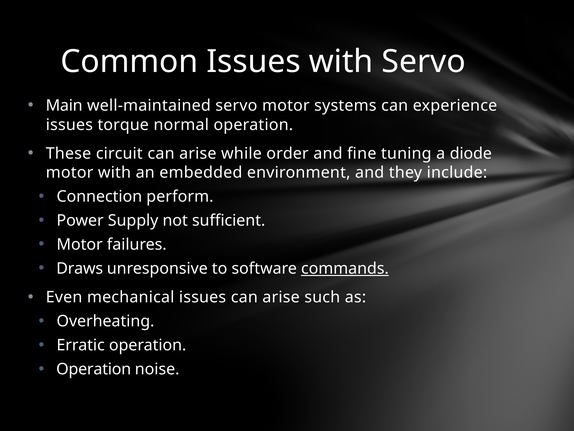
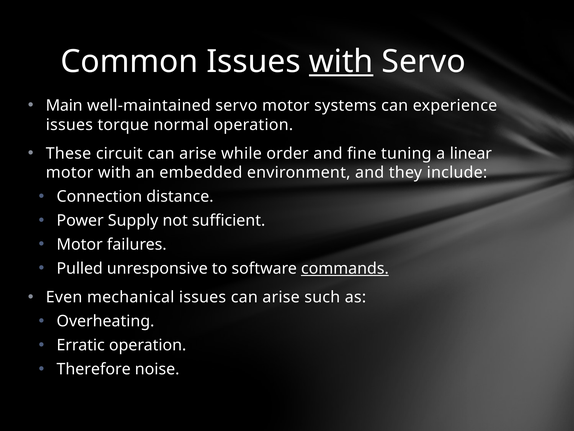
with at (341, 62) underline: none -> present
diode: diode -> linear
perform: perform -> distance
Draws: Draws -> Pulled
Operation at (94, 369): Operation -> Therefore
